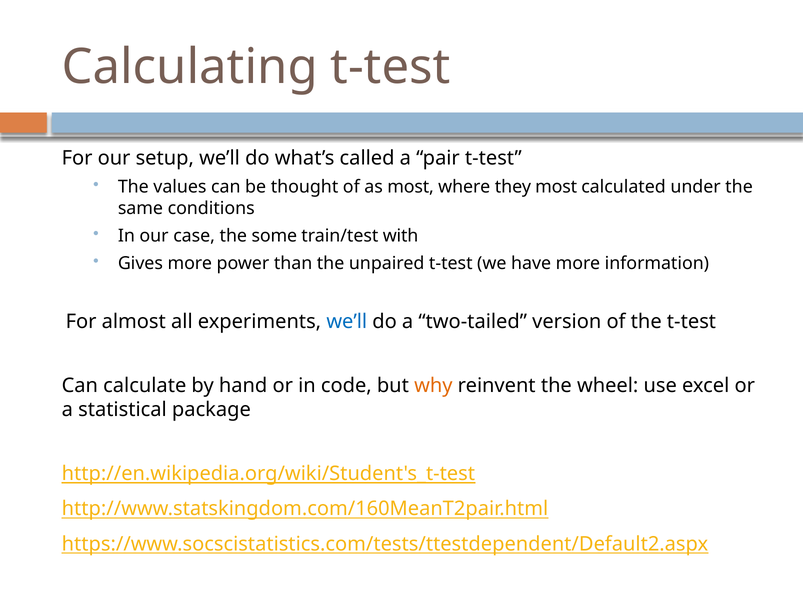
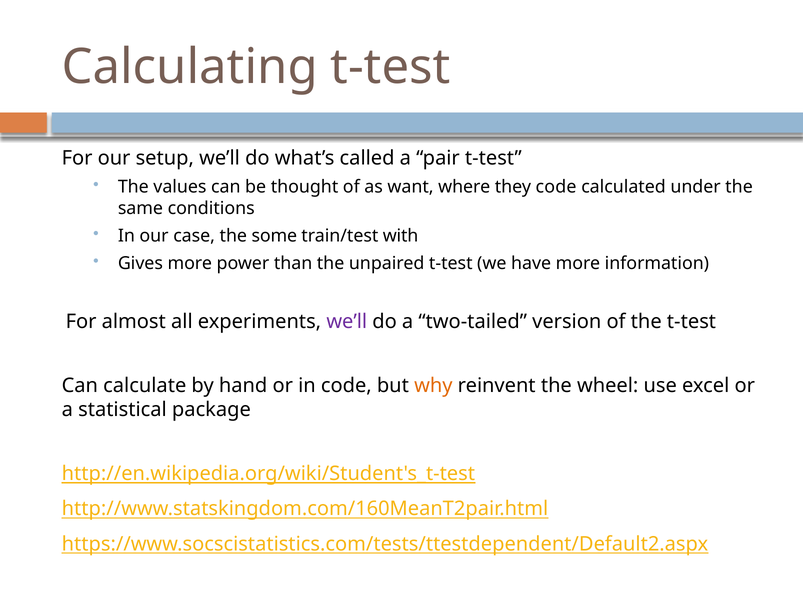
as most: most -> want
they most: most -> code
we’ll at (347, 321) colour: blue -> purple
